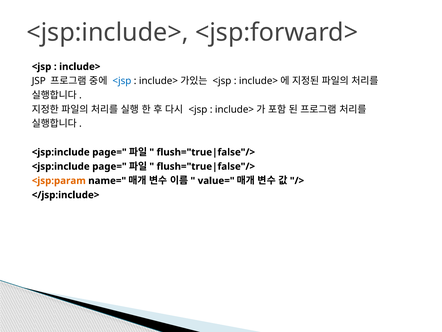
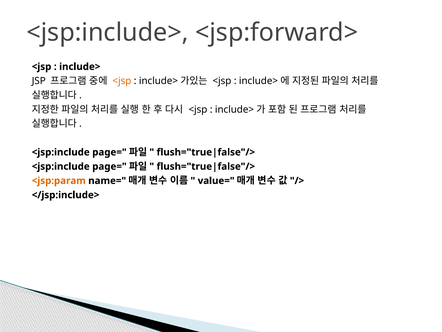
<jsp at (122, 81) colour: blue -> orange
